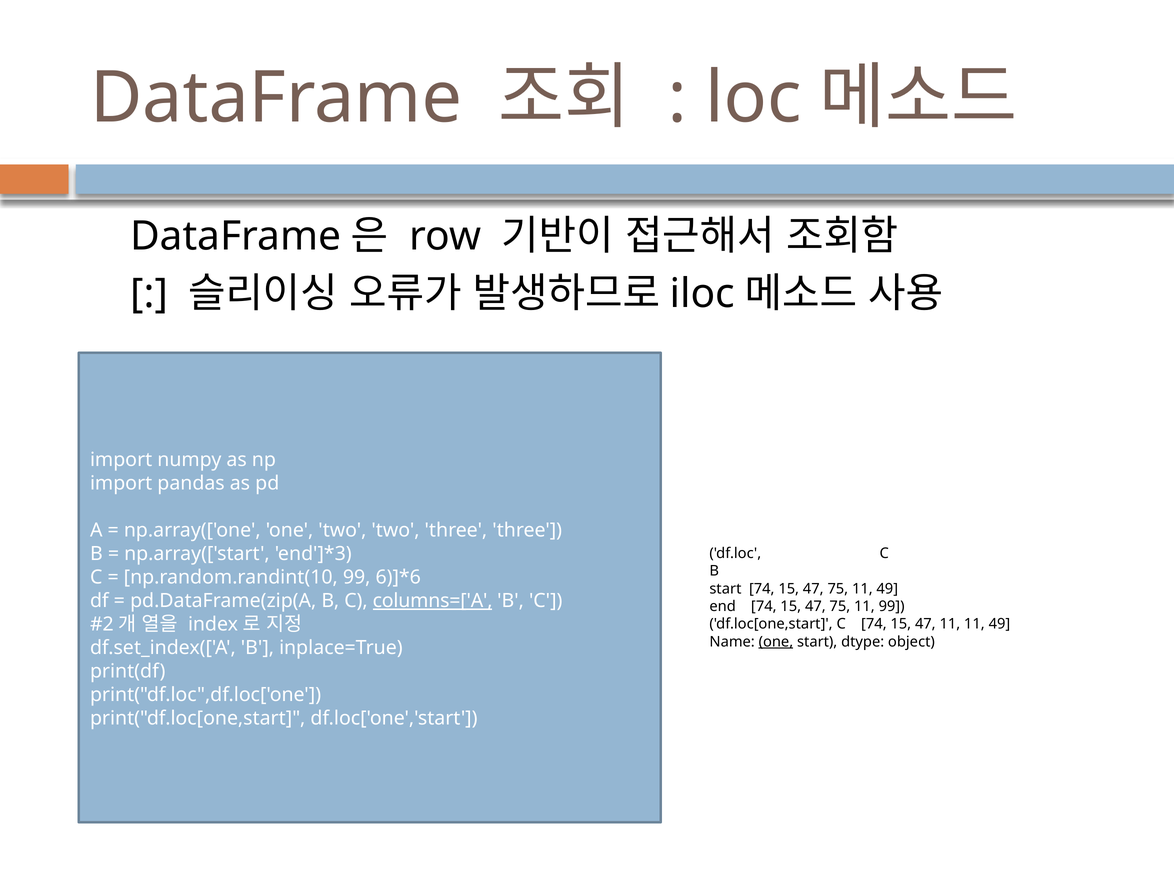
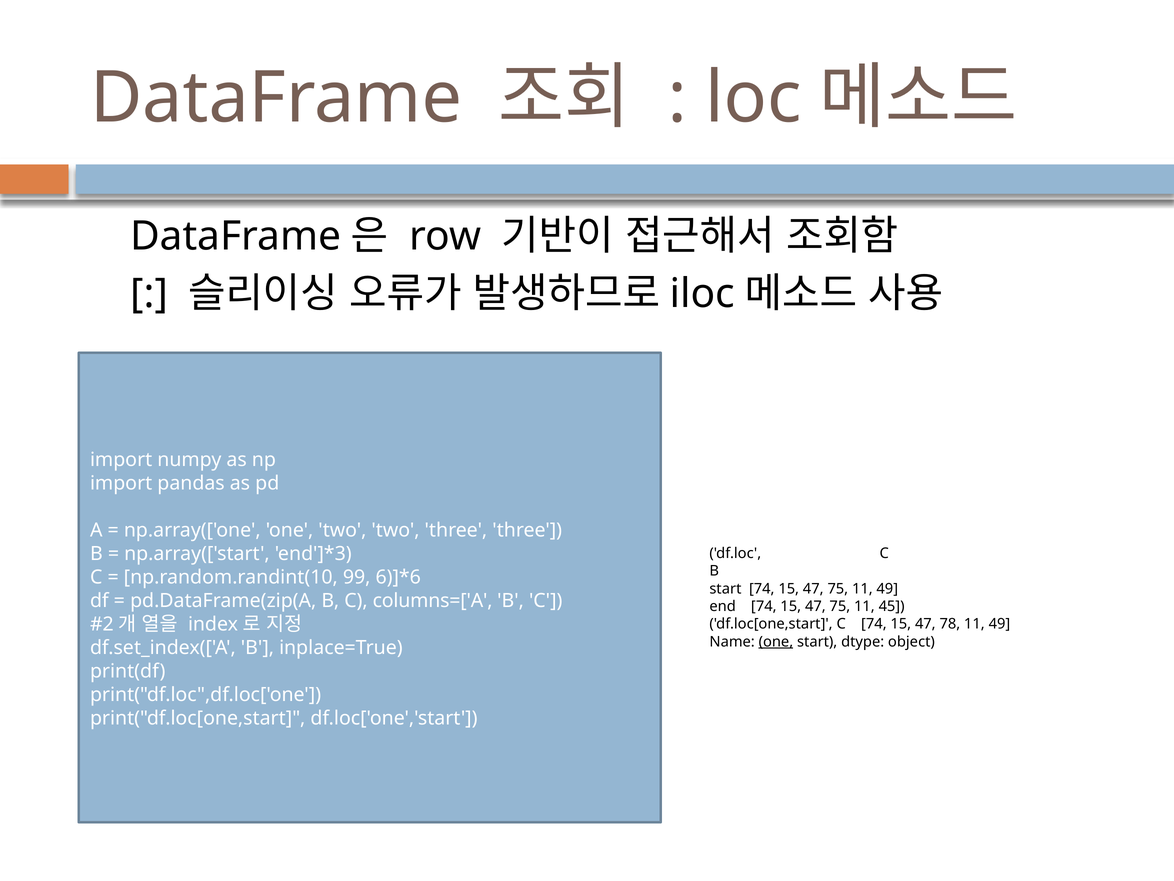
columns=['A underline: present -> none
11 99: 99 -> 45
47 11: 11 -> 78
